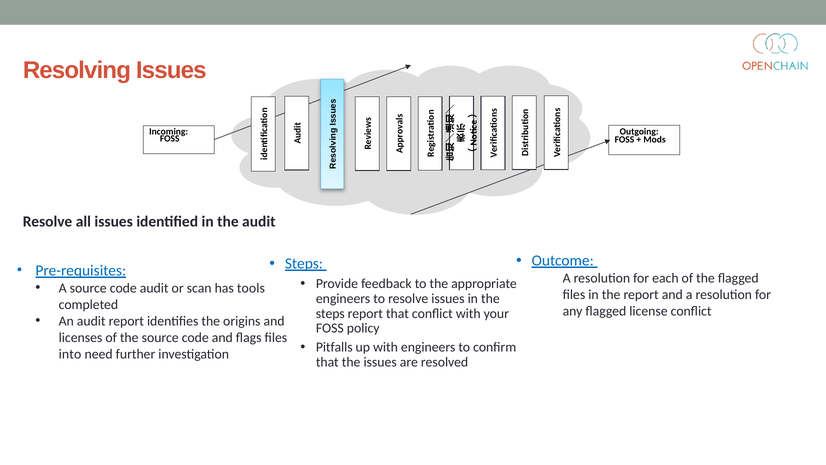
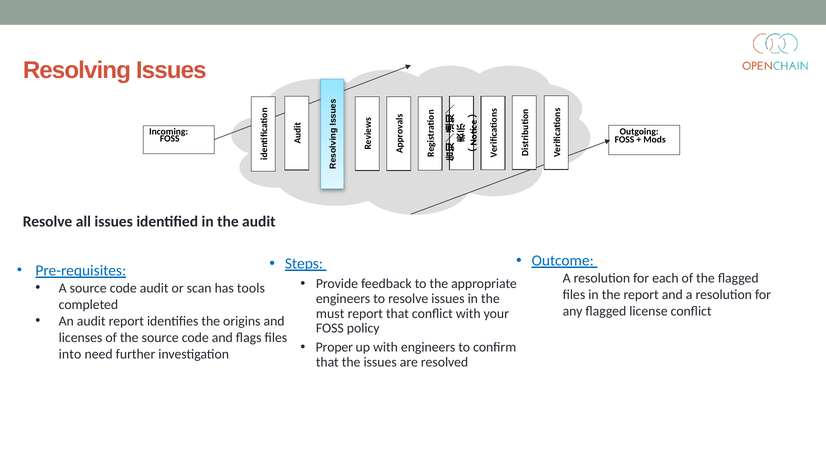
steps at (330, 313): steps -> must
Pitfalls: Pitfalls -> Proper
